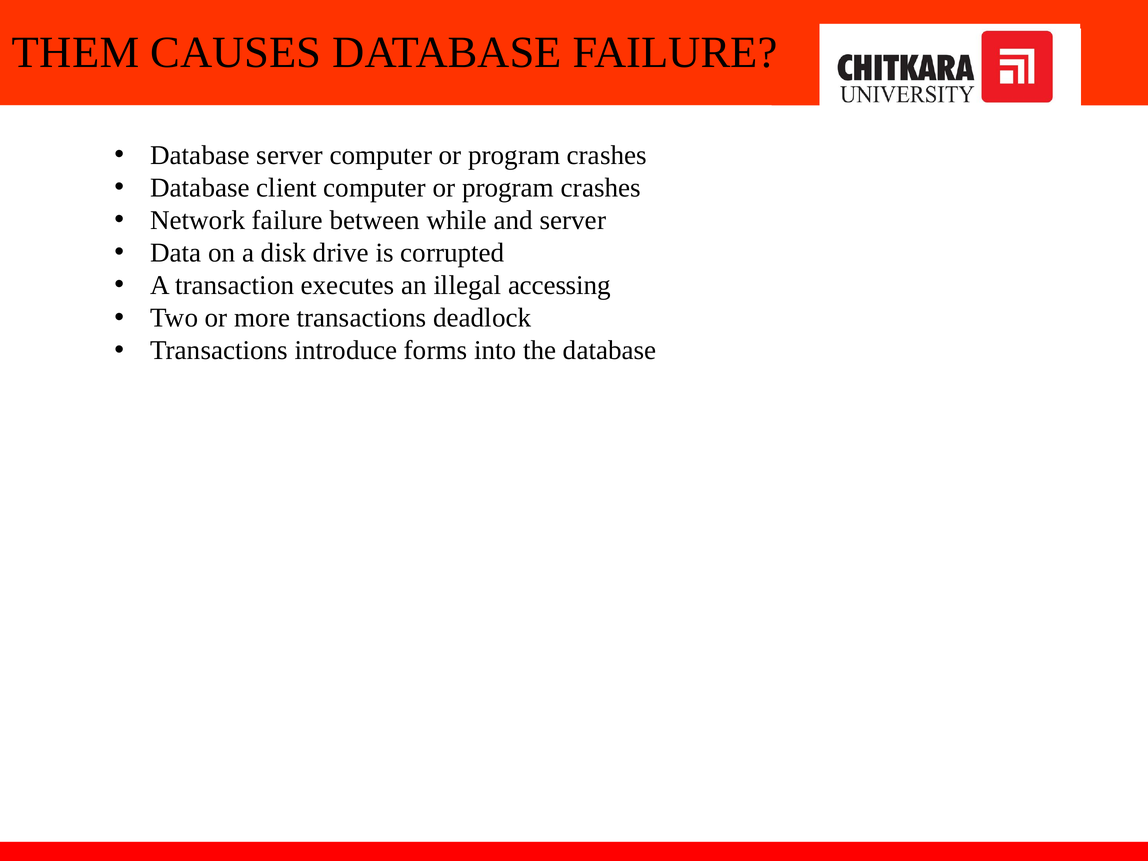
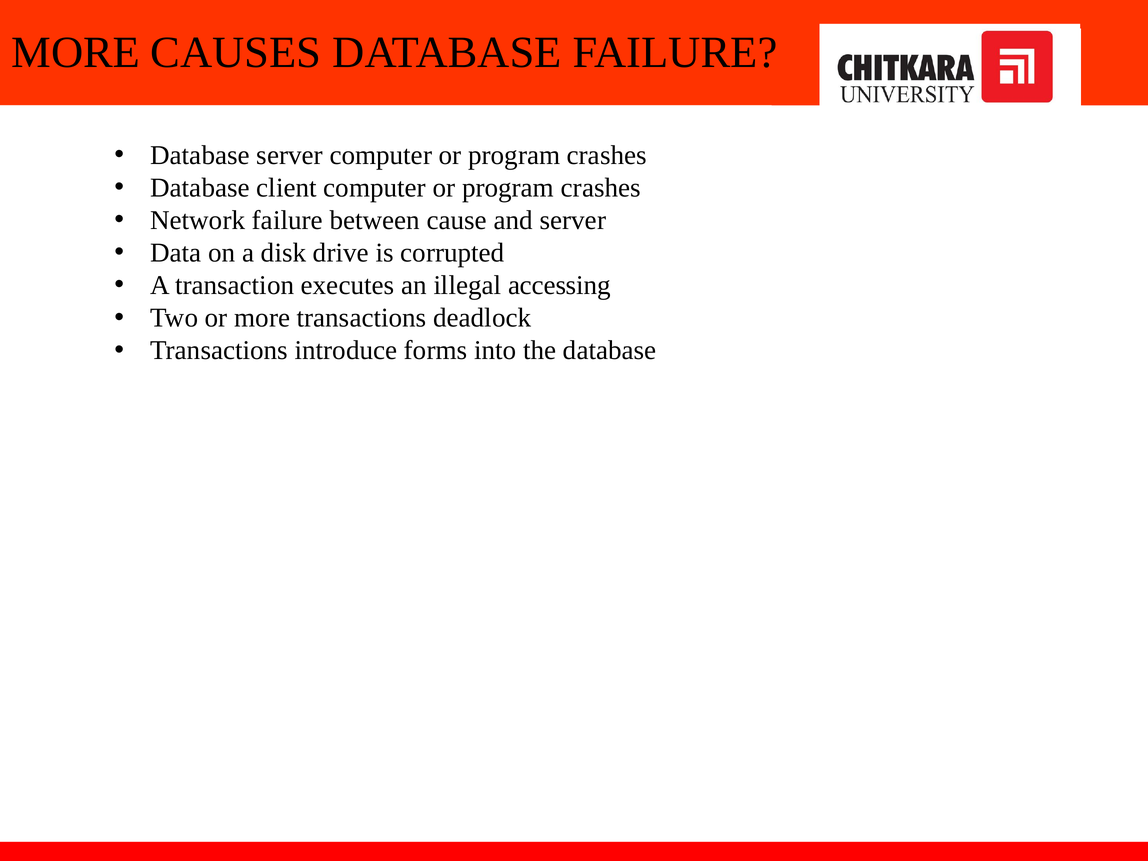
THEM at (76, 52): THEM -> MORE
while: while -> cause
